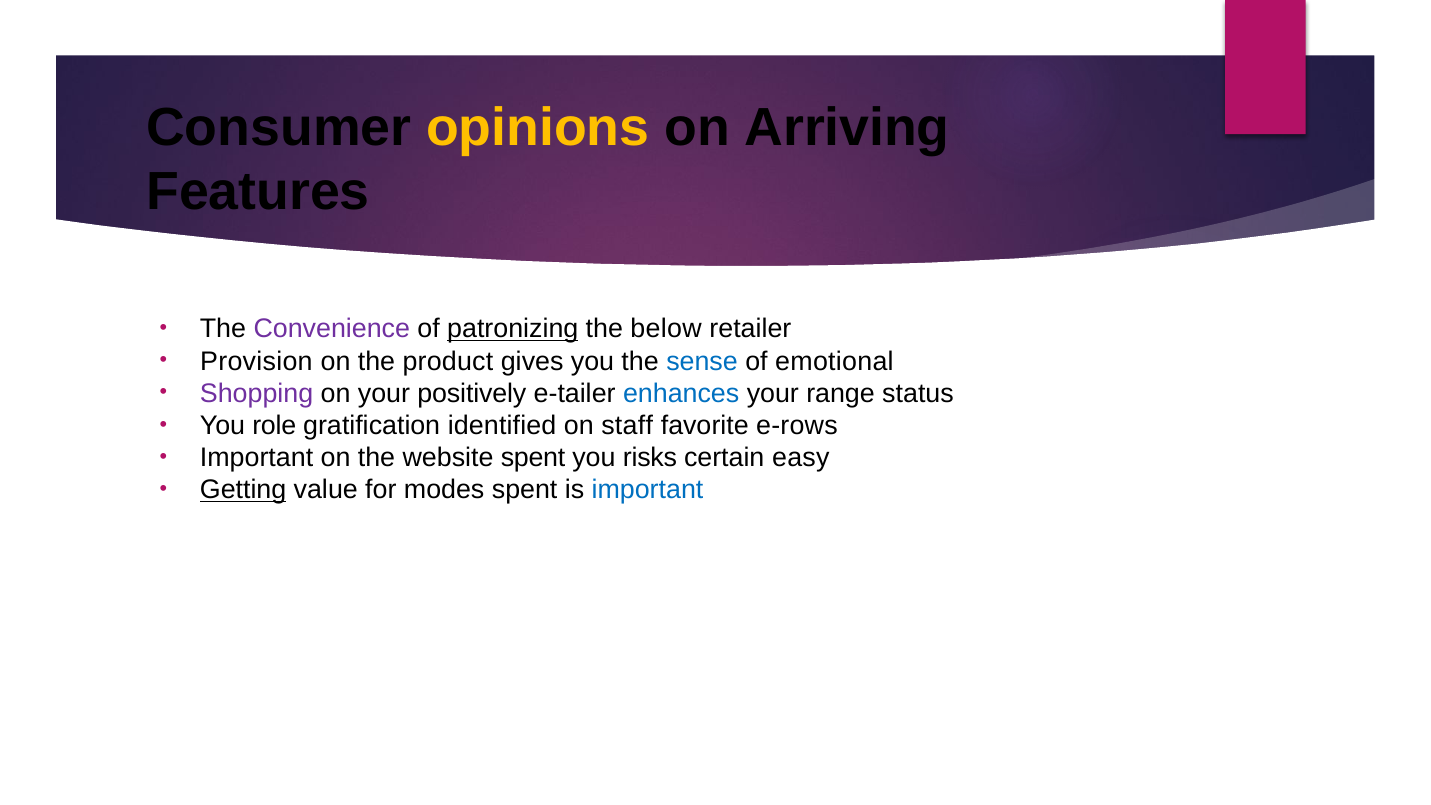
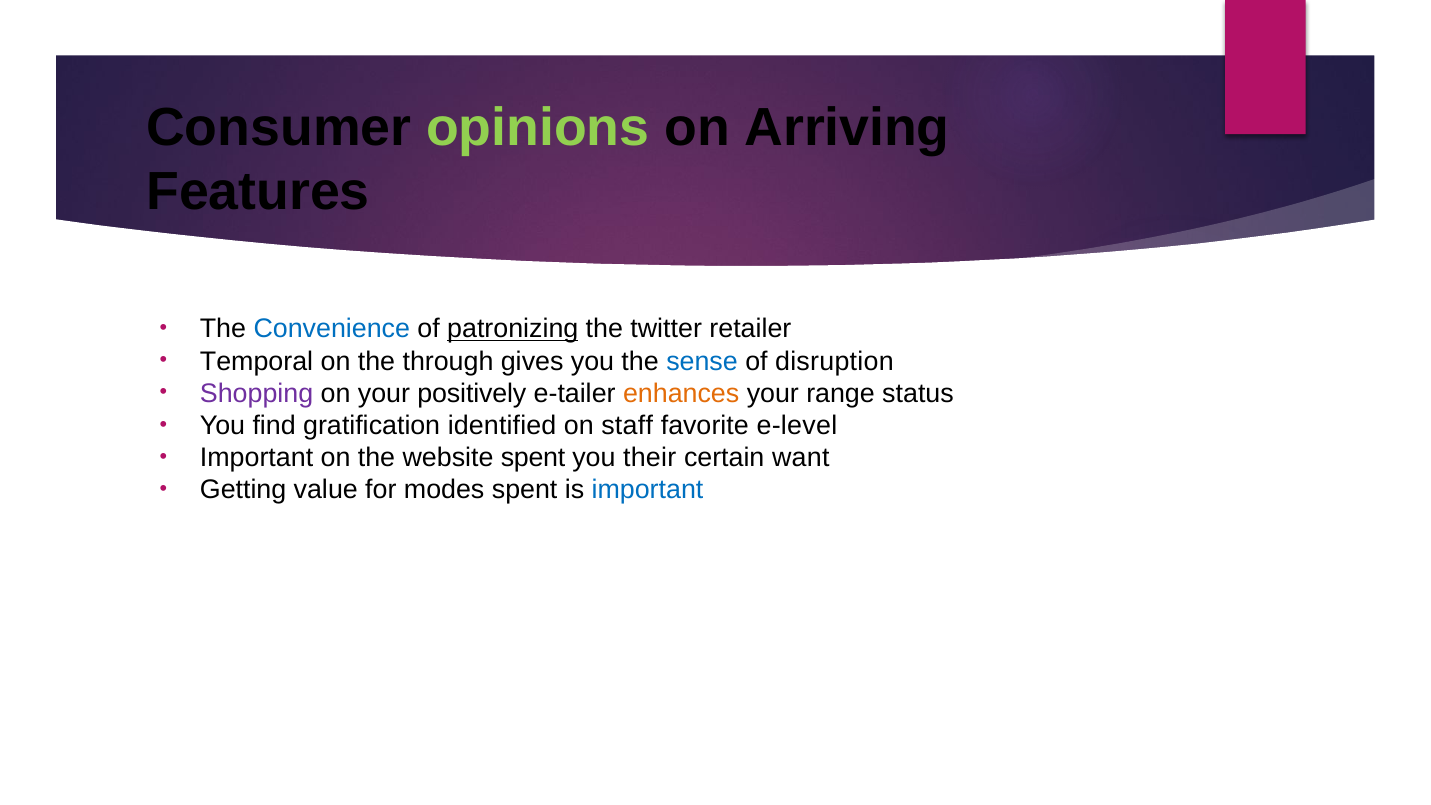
opinions colour: yellow -> light green
Convenience colour: purple -> blue
below: below -> twitter
Provision: Provision -> Temporal
product: product -> through
emotional: emotional -> disruption
enhances colour: blue -> orange
role: role -> find
e-rows: e-rows -> e-level
risks: risks -> their
easy: easy -> want
Getting underline: present -> none
